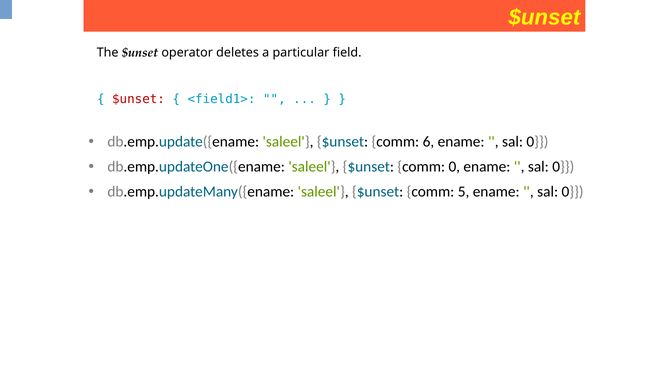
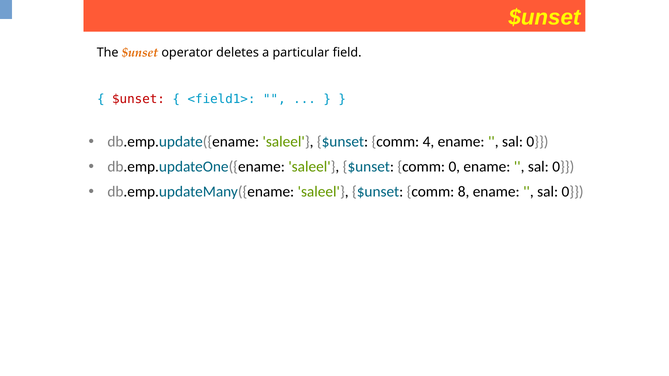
$unset at (140, 53) colour: black -> orange
6: 6 -> 4
5: 5 -> 8
